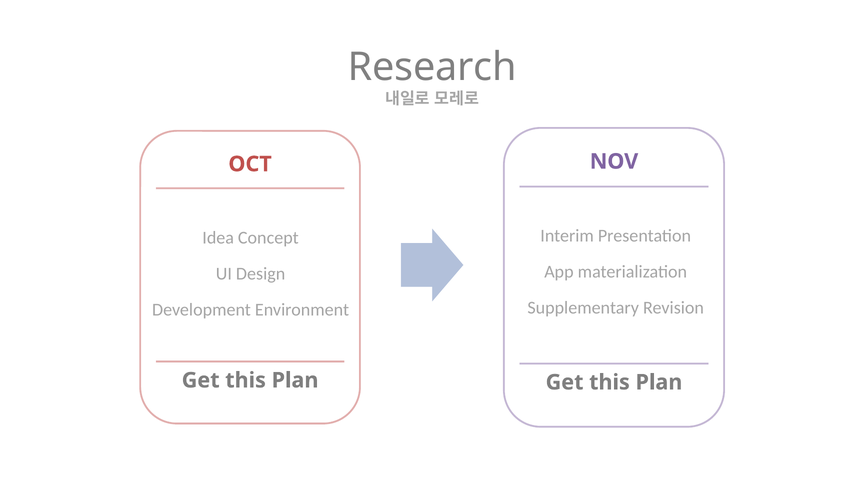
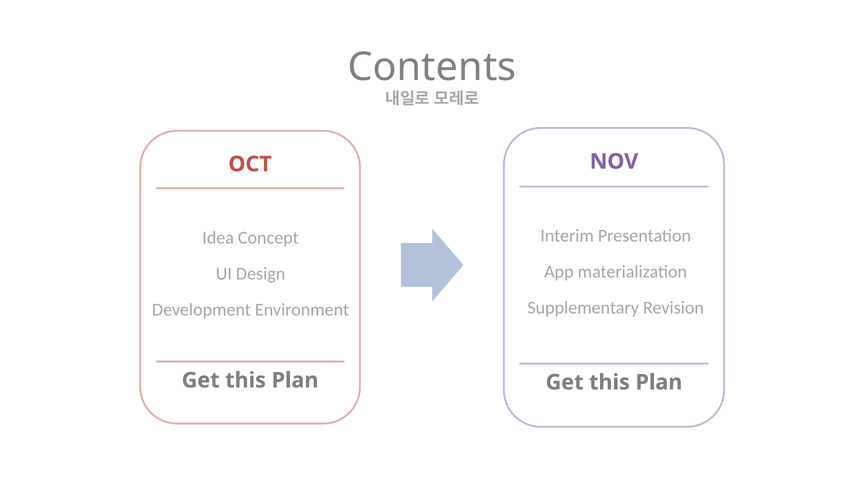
Research: Research -> Contents
